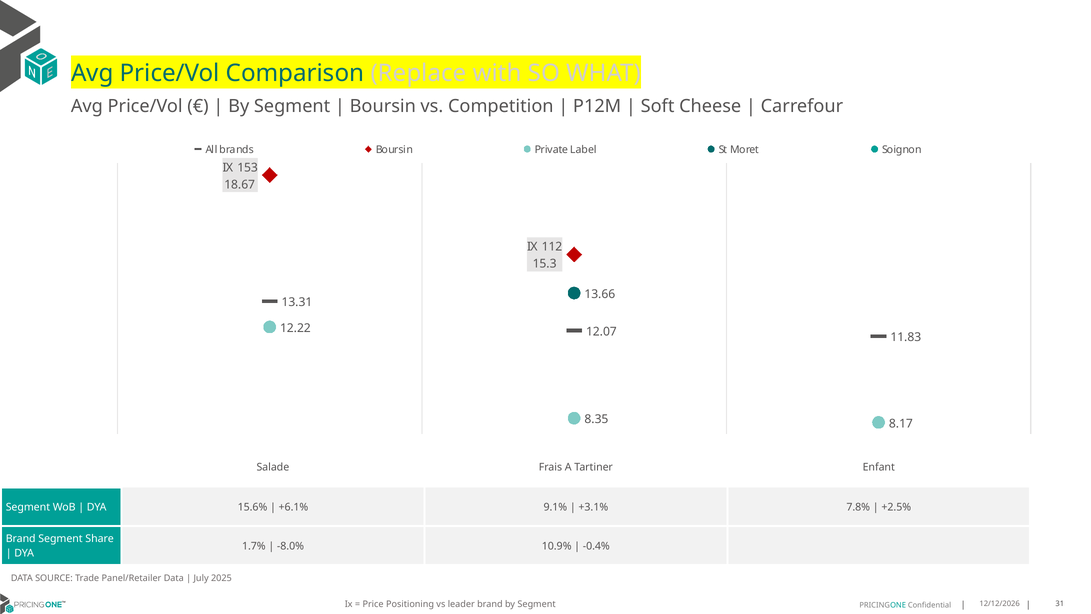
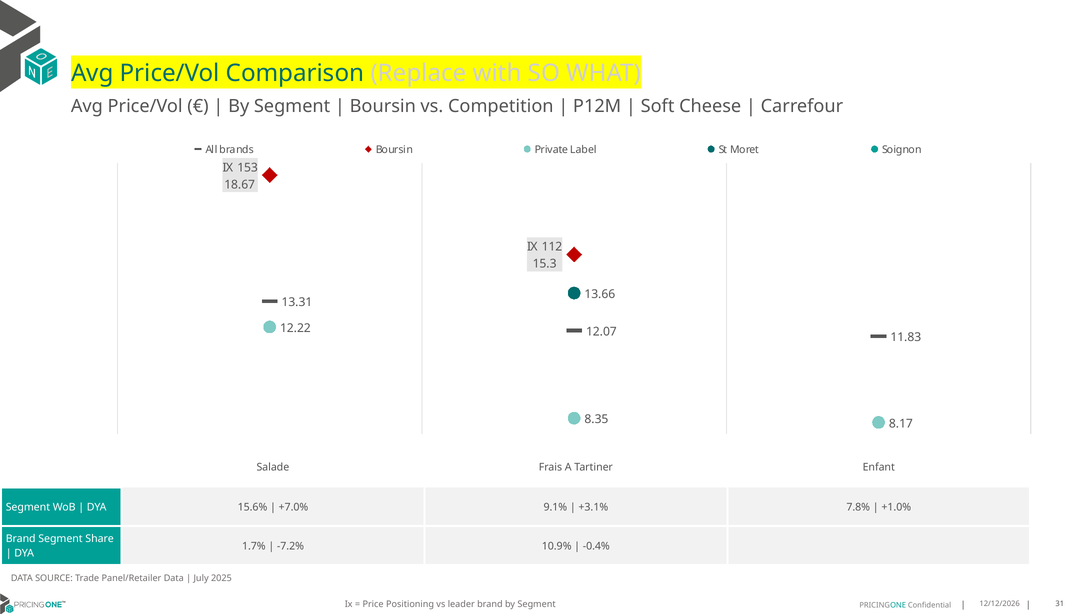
+6.1%: +6.1% -> +7.0%
+2.5%: +2.5% -> +1.0%
-8.0%: -8.0% -> -7.2%
